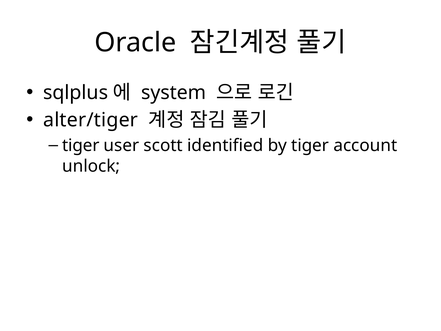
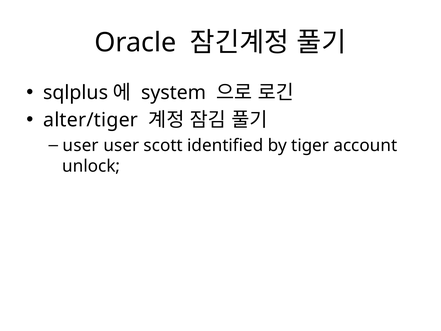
tiger at (81, 145): tiger -> user
